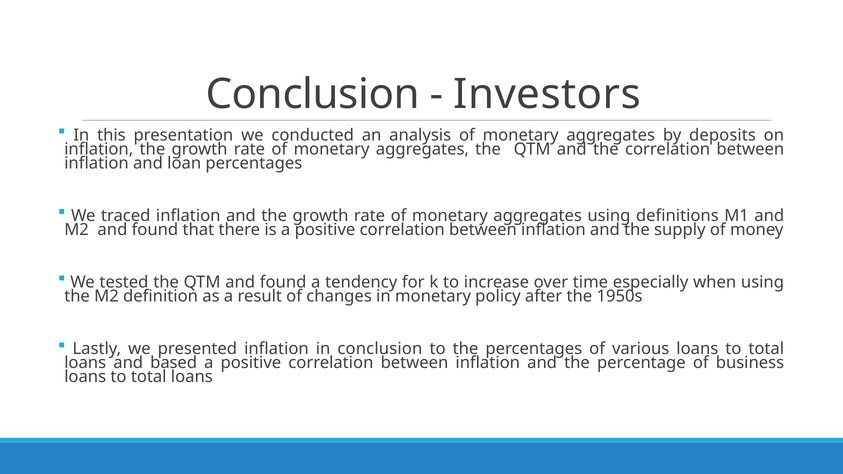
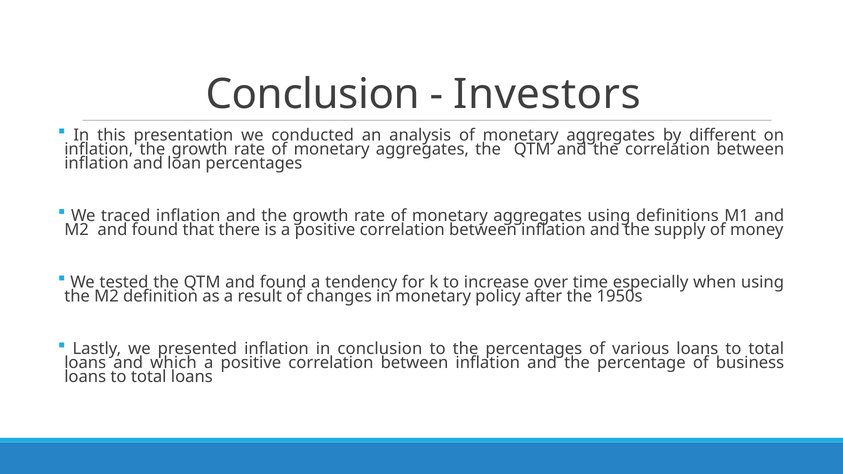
deposits: deposits -> different
based: based -> which
